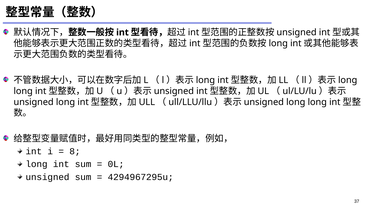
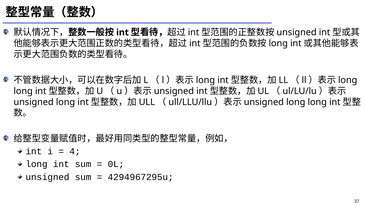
8: 8 -> 4
